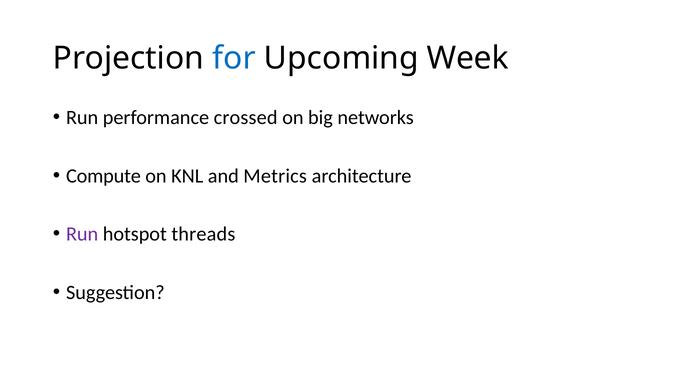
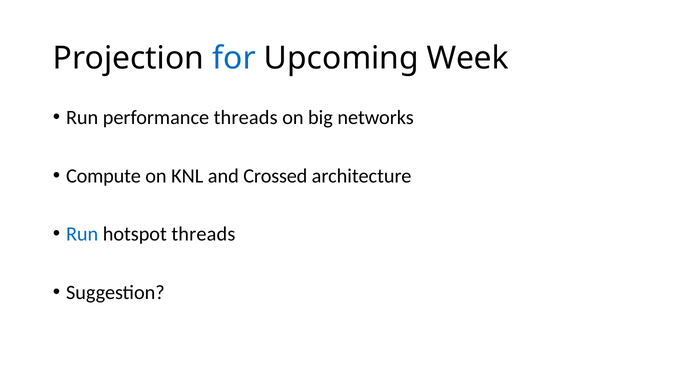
performance crossed: crossed -> threads
Metrics: Metrics -> Crossed
Run at (82, 234) colour: purple -> blue
